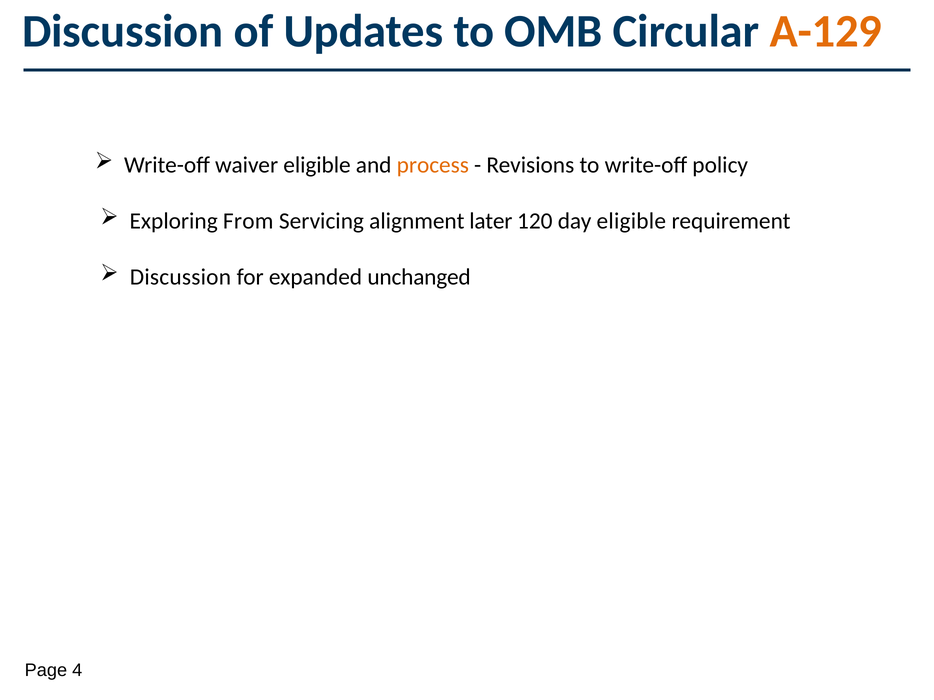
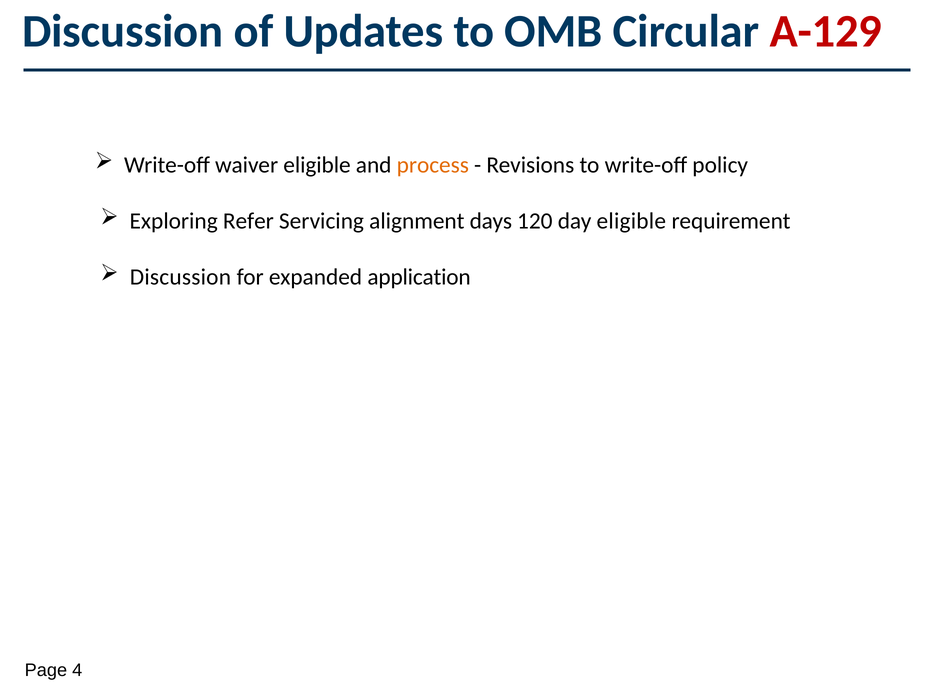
A-129 colour: orange -> red
From: From -> Refer
later: later -> days
unchanged: unchanged -> application
